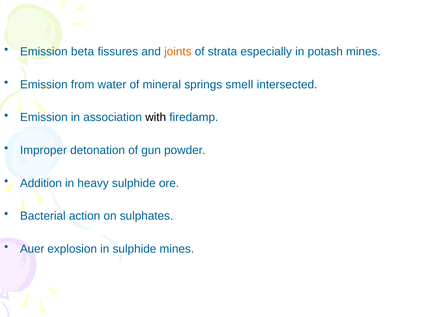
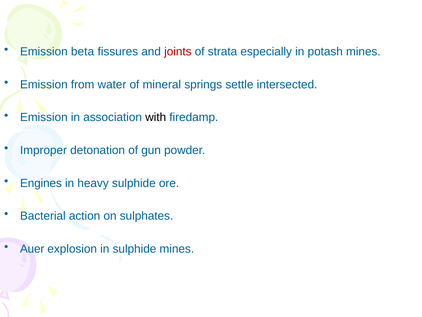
joints colour: orange -> red
smell: smell -> settle
Addition: Addition -> Engines
